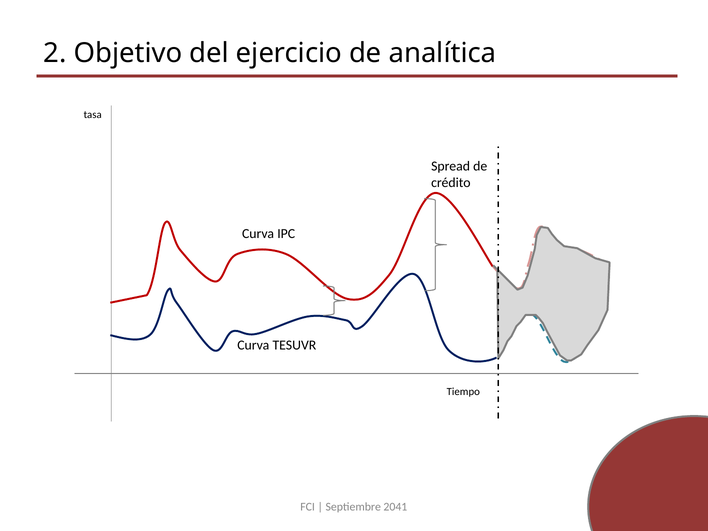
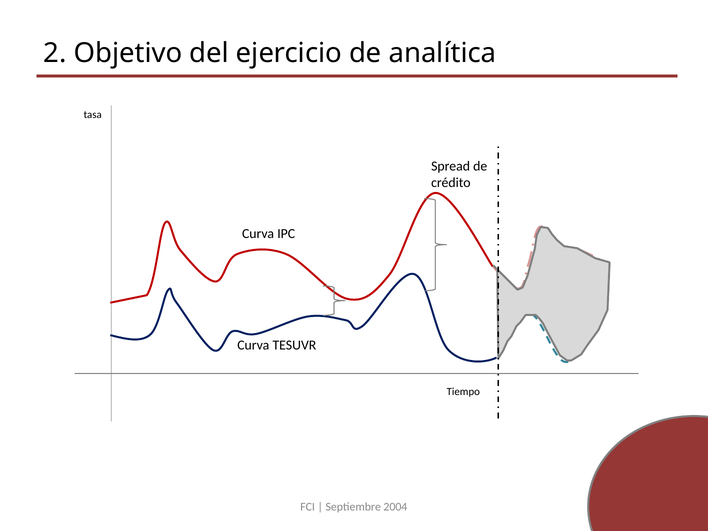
2041: 2041 -> 2004
